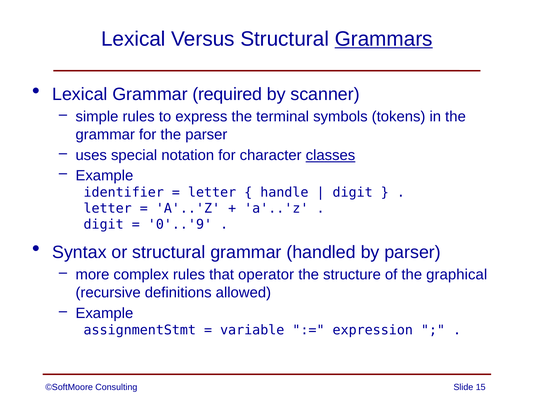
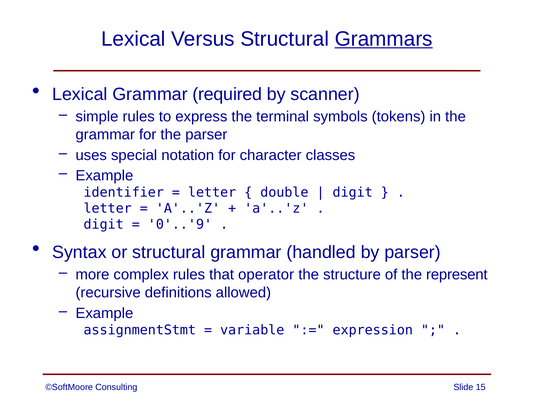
classes underline: present -> none
handle: handle -> double
graphical: graphical -> represent
